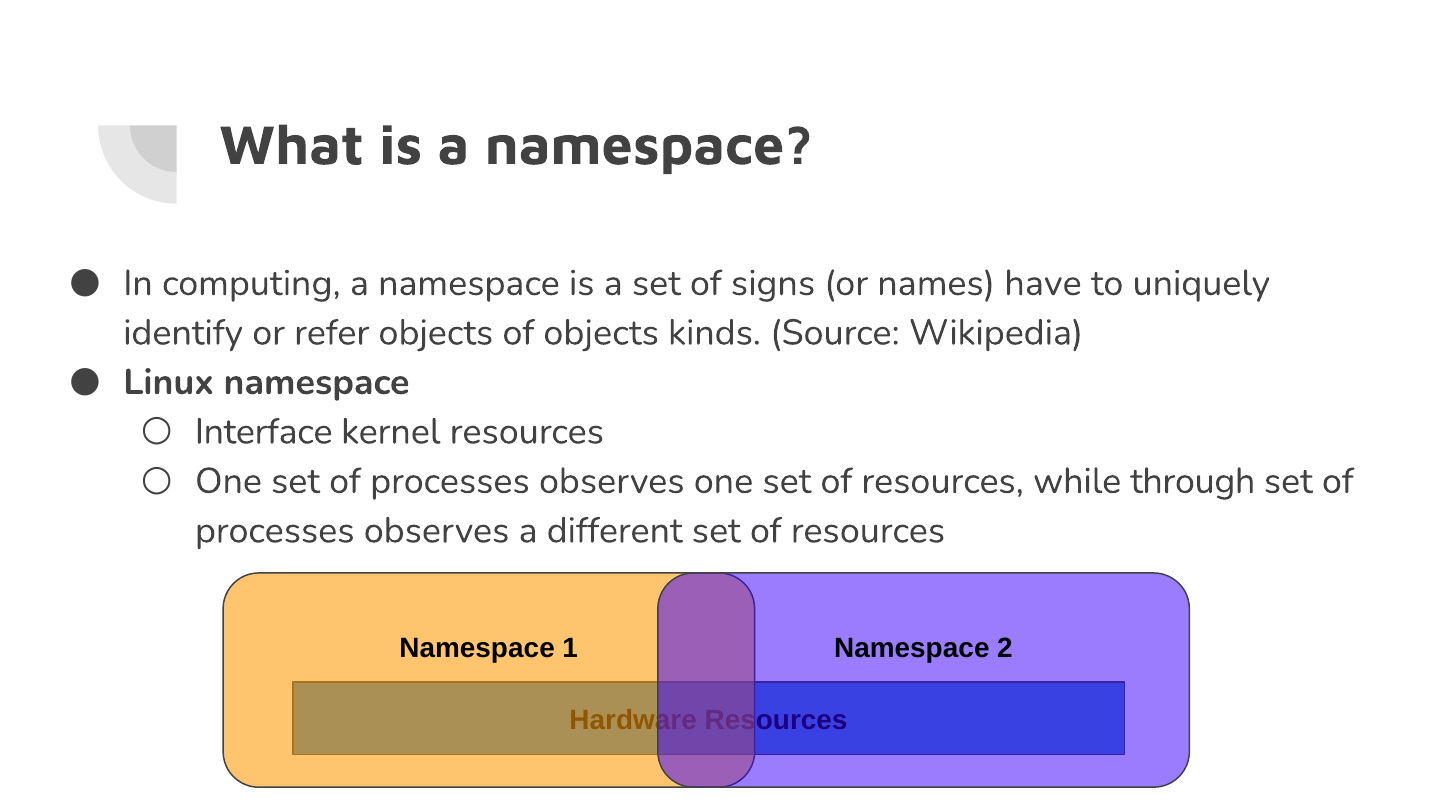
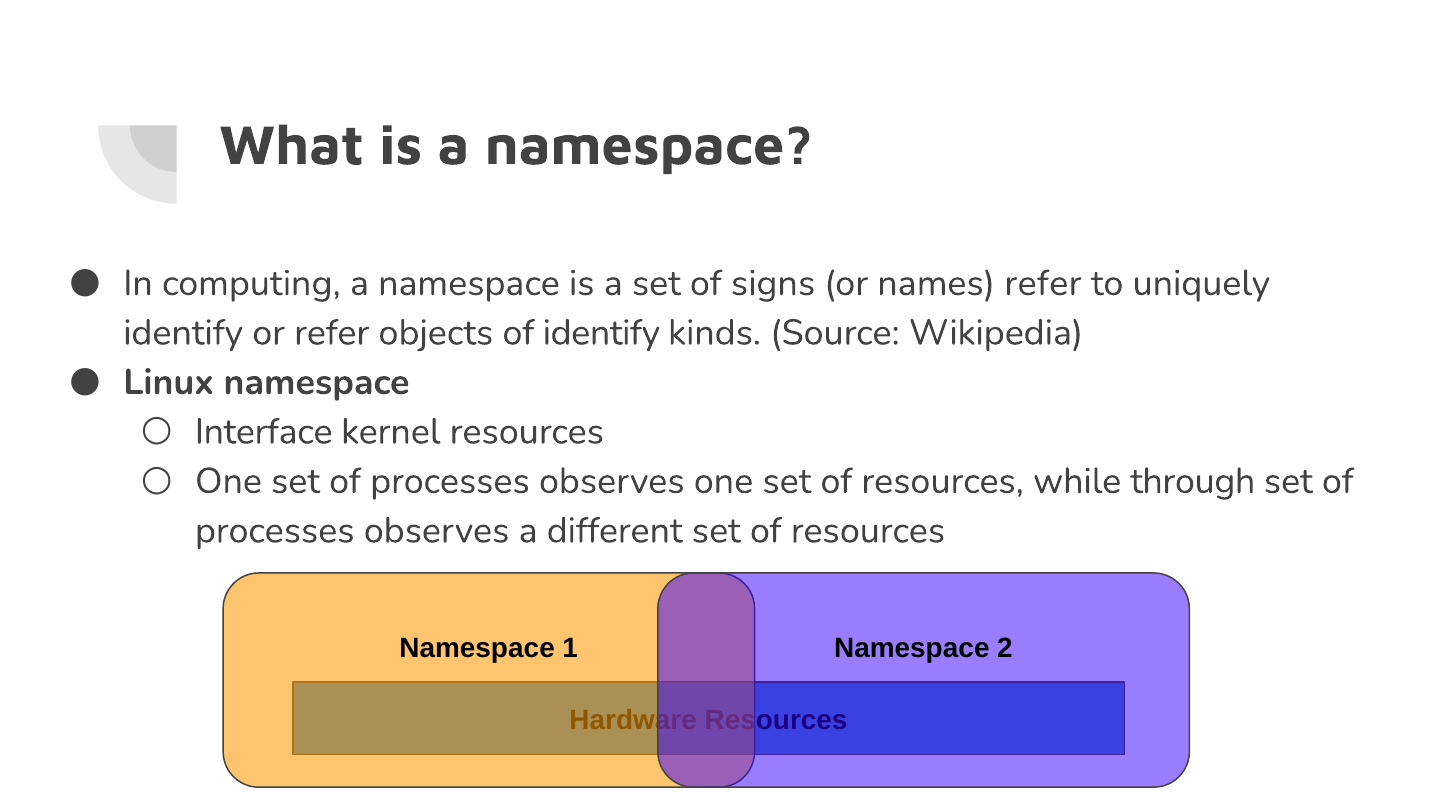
names have: have -> refer
of objects: objects -> identify
